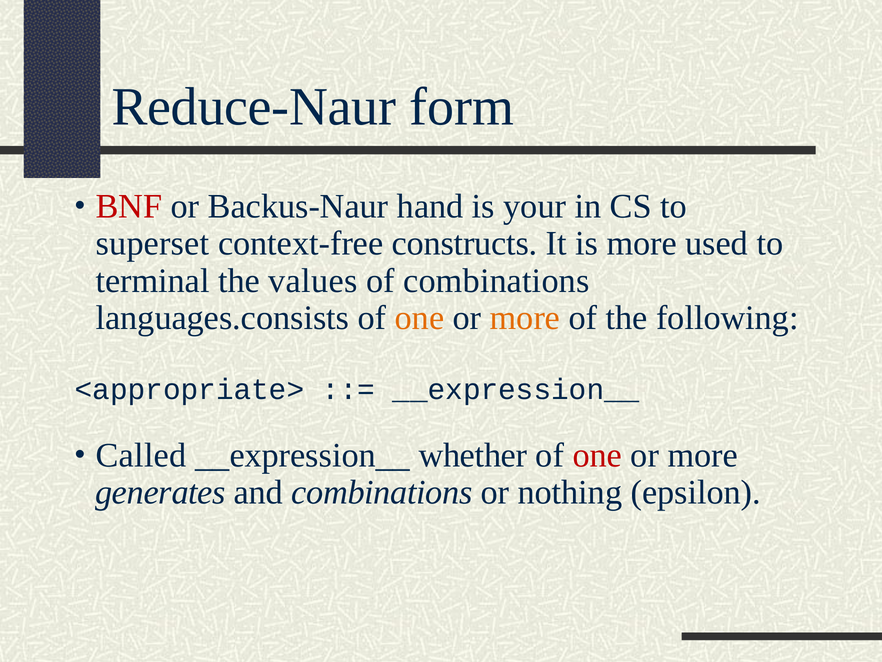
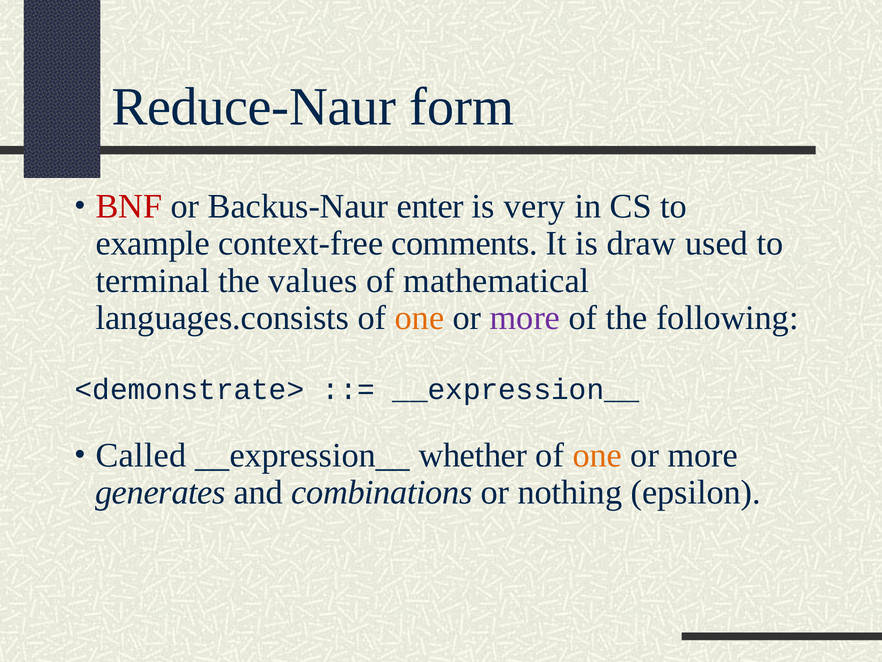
hand: hand -> enter
your: your -> very
superset: superset -> example
constructs: constructs -> comments
is more: more -> draw
of combinations: combinations -> mathematical
more at (525, 318) colour: orange -> purple
<appropriate>: <appropriate> -> <demonstrate>
one at (597, 455) colour: red -> orange
